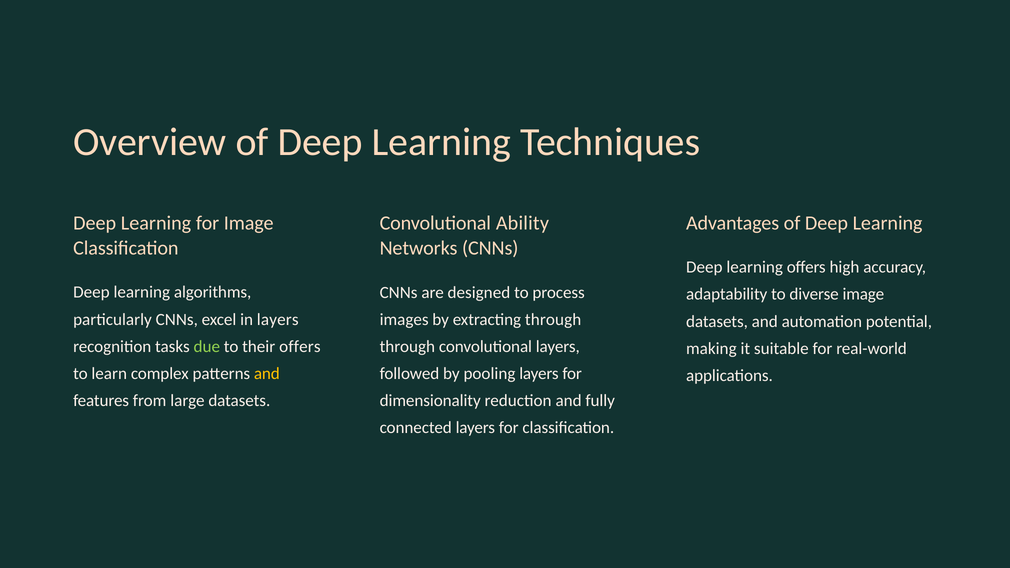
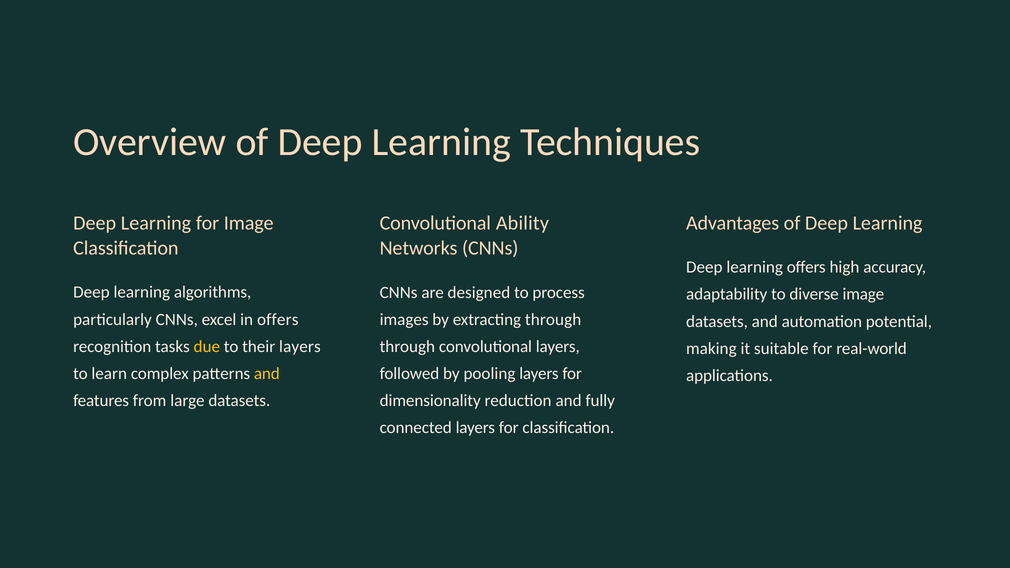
in layers: layers -> offers
due colour: light green -> yellow
their offers: offers -> layers
